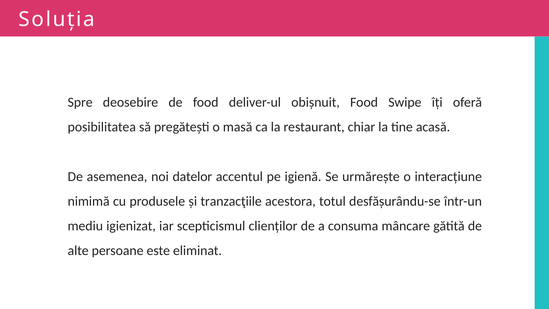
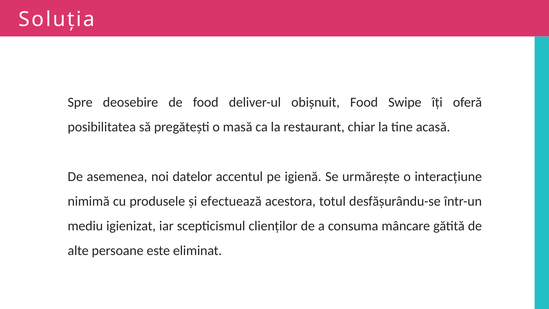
tranzacţiile: tranzacţiile -> efectuează
